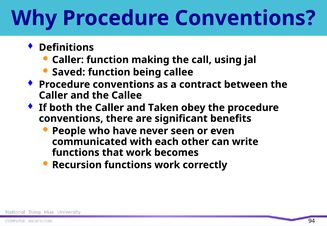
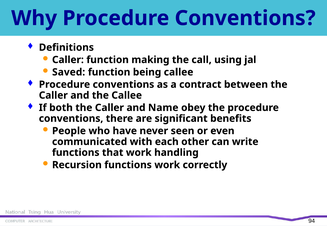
Taken: Taken -> Name
becomes: becomes -> handling
